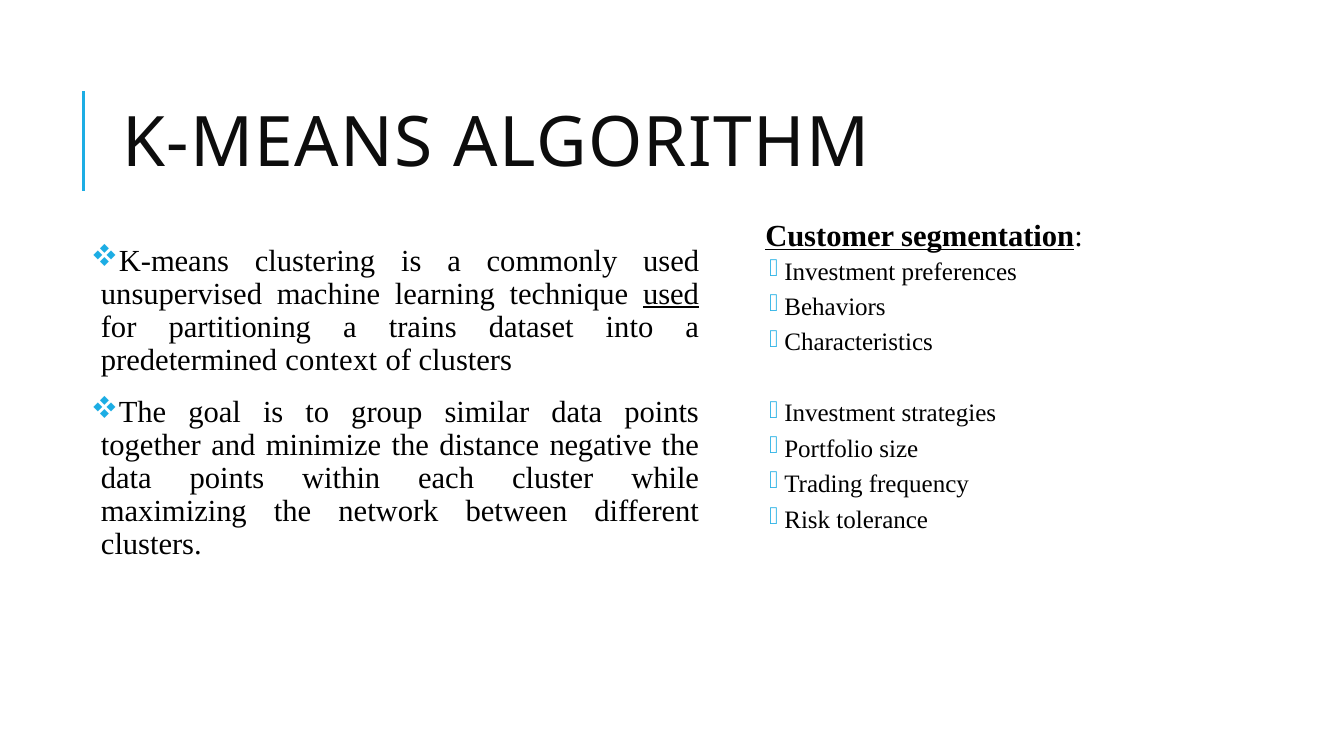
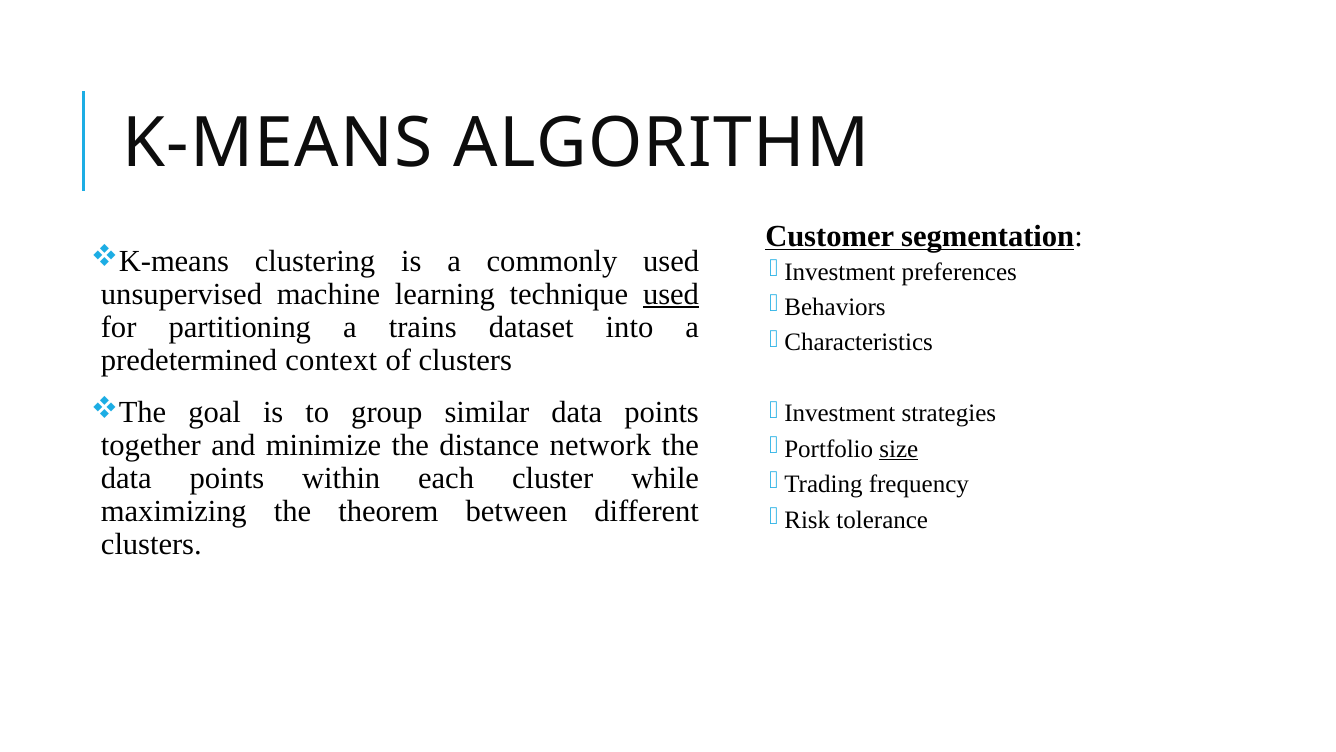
negative: negative -> network
size underline: none -> present
network: network -> theorem
